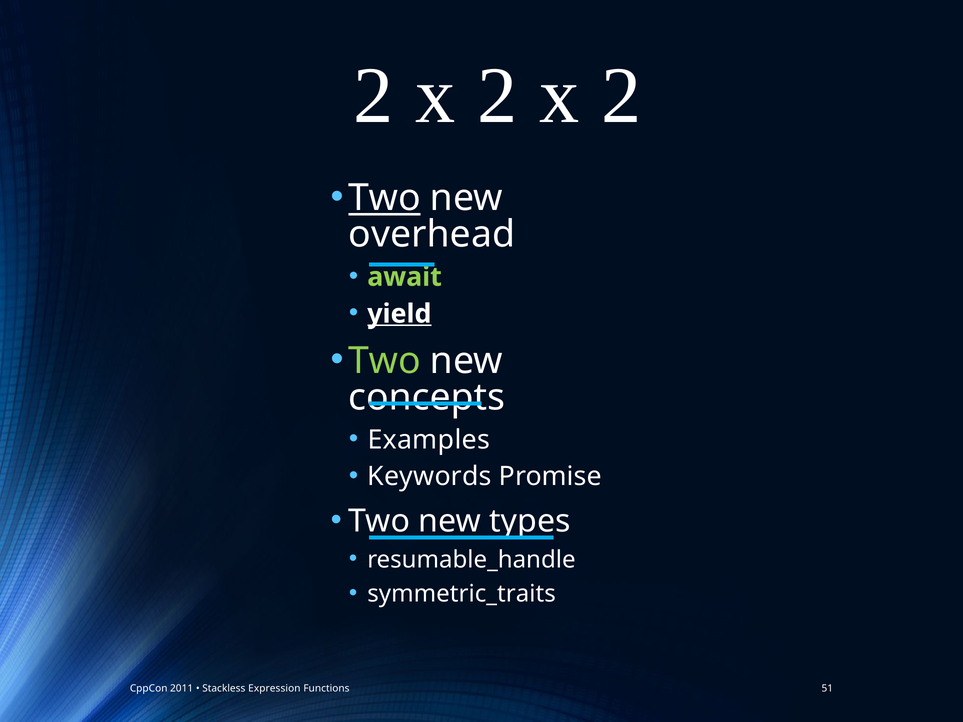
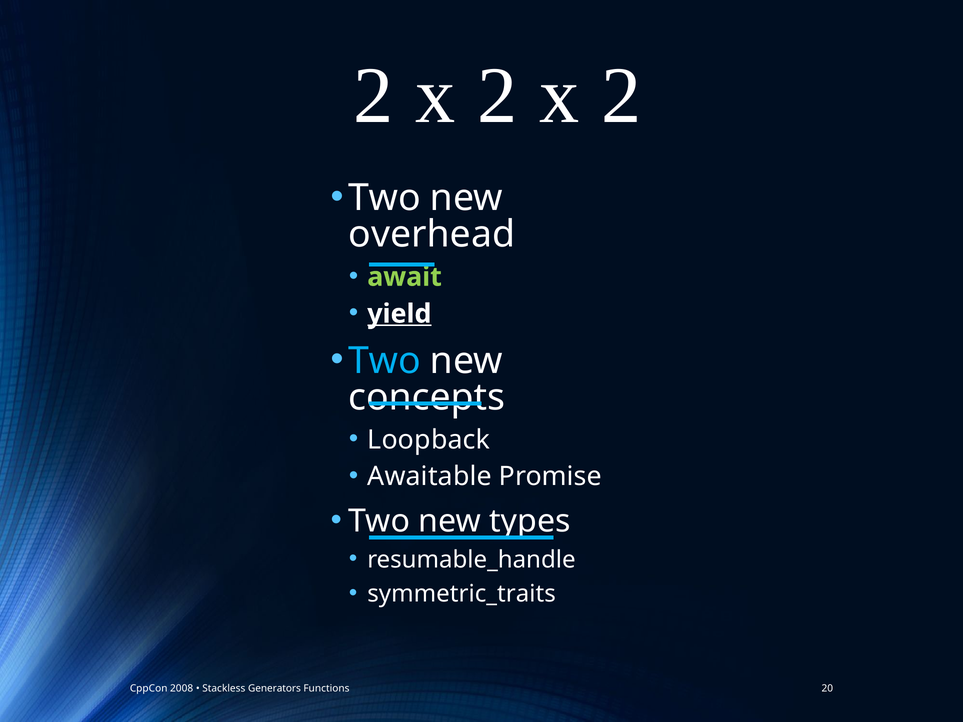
Two at (384, 198) underline: present -> none
Two at (384, 361) colour: light green -> light blue
Examples: Examples -> Loopback
Keywords: Keywords -> Awaitable
2011: 2011 -> 2008
Expression: Expression -> Generators
51: 51 -> 20
